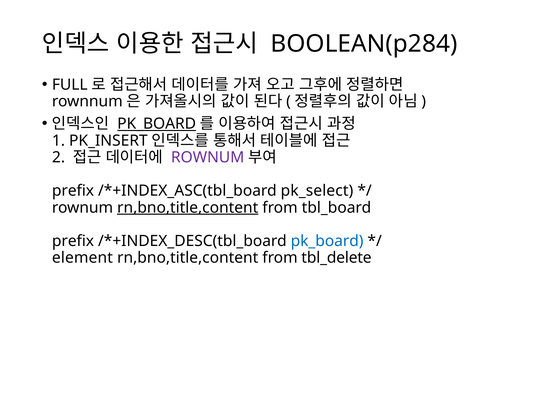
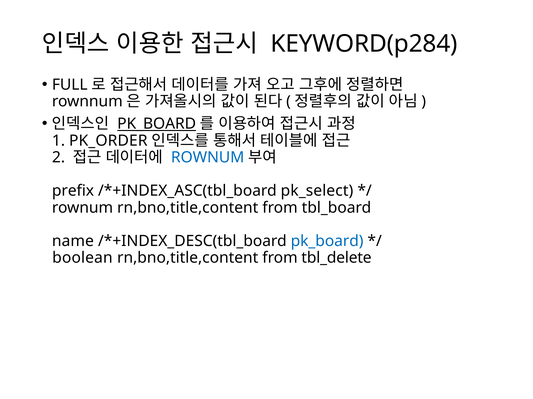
BOOLEAN(p284: BOOLEAN(p284 -> KEYWORD(p284
PK_INSERT: PK_INSERT -> PK_ORDER
ROWNUM at (208, 158) colour: purple -> blue
rn,bno,title,content at (188, 208) underline: present -> none
prefix at (73, 242): prefix -> name
element: element -> boolean
